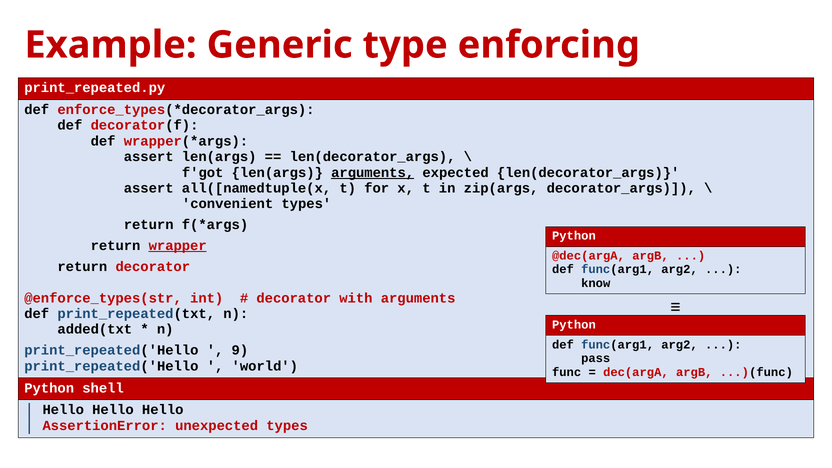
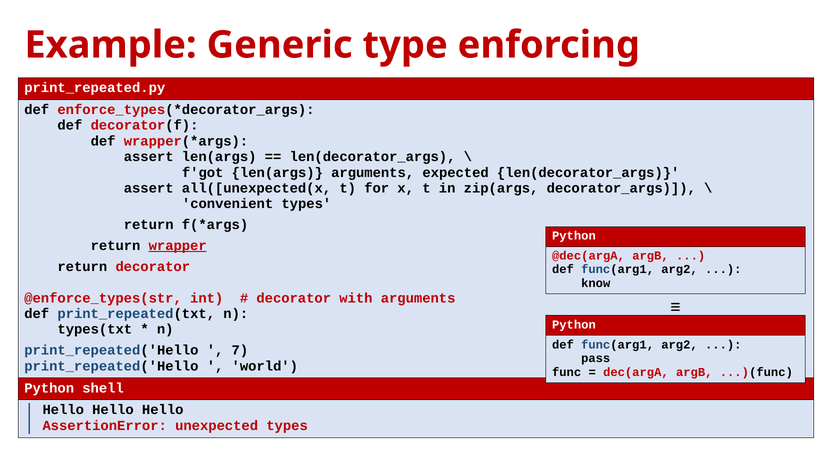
arguments at (373, 172) underline: present -> none
all([namedtuple(x: all([namedtuple(x -> all([unexpected(x
added(txt: added(txt -> types(txt
9: 9 -> 7
